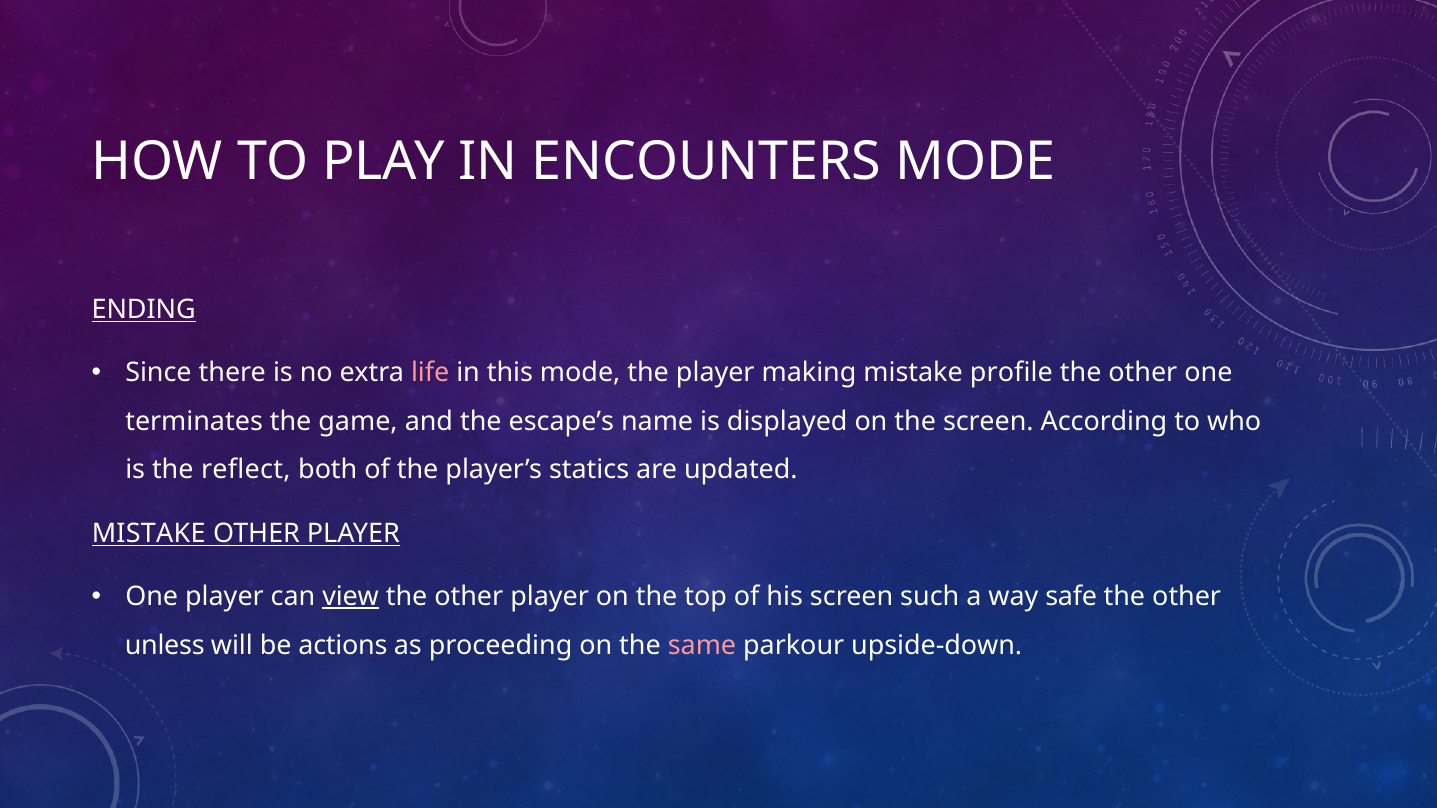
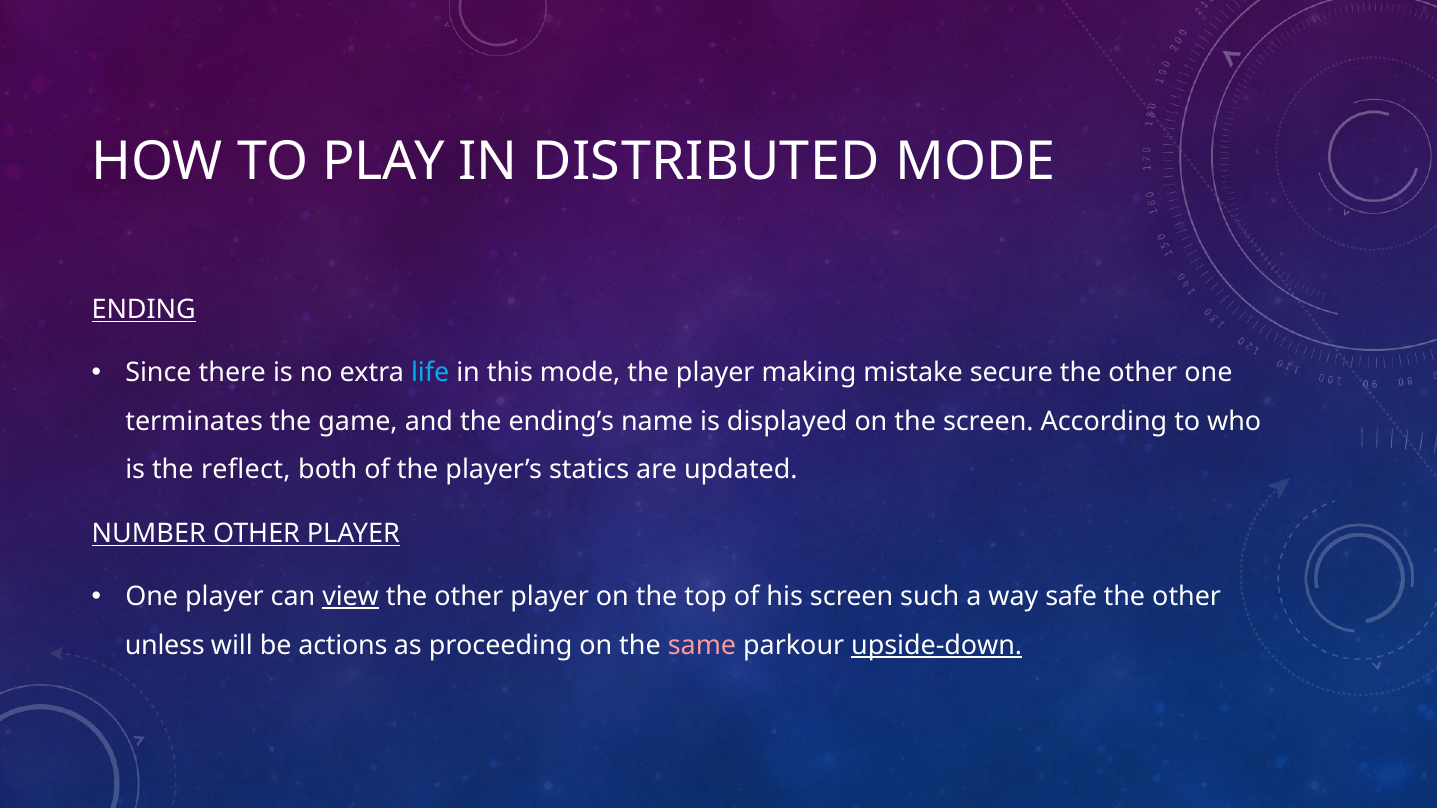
ENCOUNTERS: ENCOUNTERS -> DISTRIBUTED
life colour: pink -> light blue
profile: profile -> secure
escape’s: escape’s -> ending’s
MISTAKE at (149, 533): MISTAKE -> NUMBER
upside-down underline: none -> present
